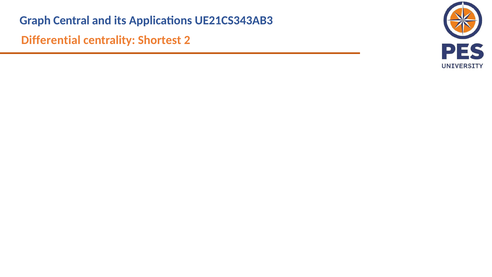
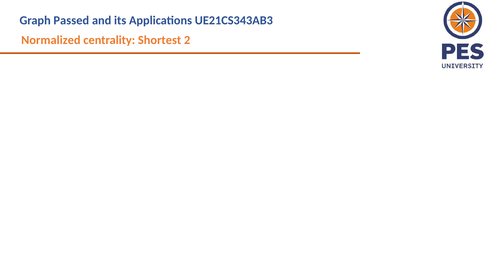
Central: Central -> Passed
Differential: Differential -> Normalized
